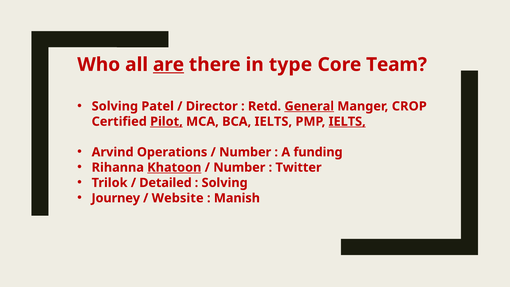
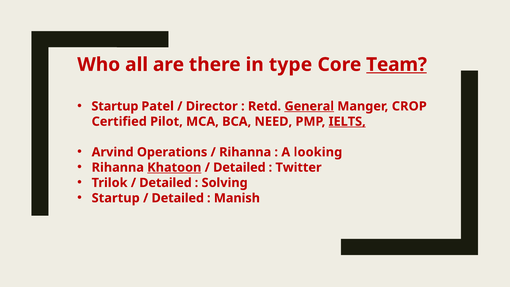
are underline: present -> none
Team underline: none -> present
Solving at (115, 106): Solving -> Startup
Pilot underline: present -> none
BCA IELTS: IELTS -> NEED
Number at (245, 152): Number -> Rihanna
funding: funding -> looking
Number at (239, 167): Number -> Detailed
Journey at (116, 198): Journey -> Startup
Website at (178, 198): Website -> Detailed
